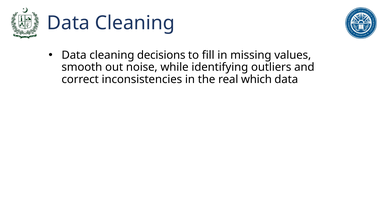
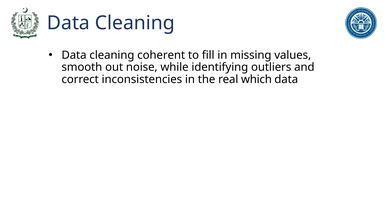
decisions: decisions -> coherent
